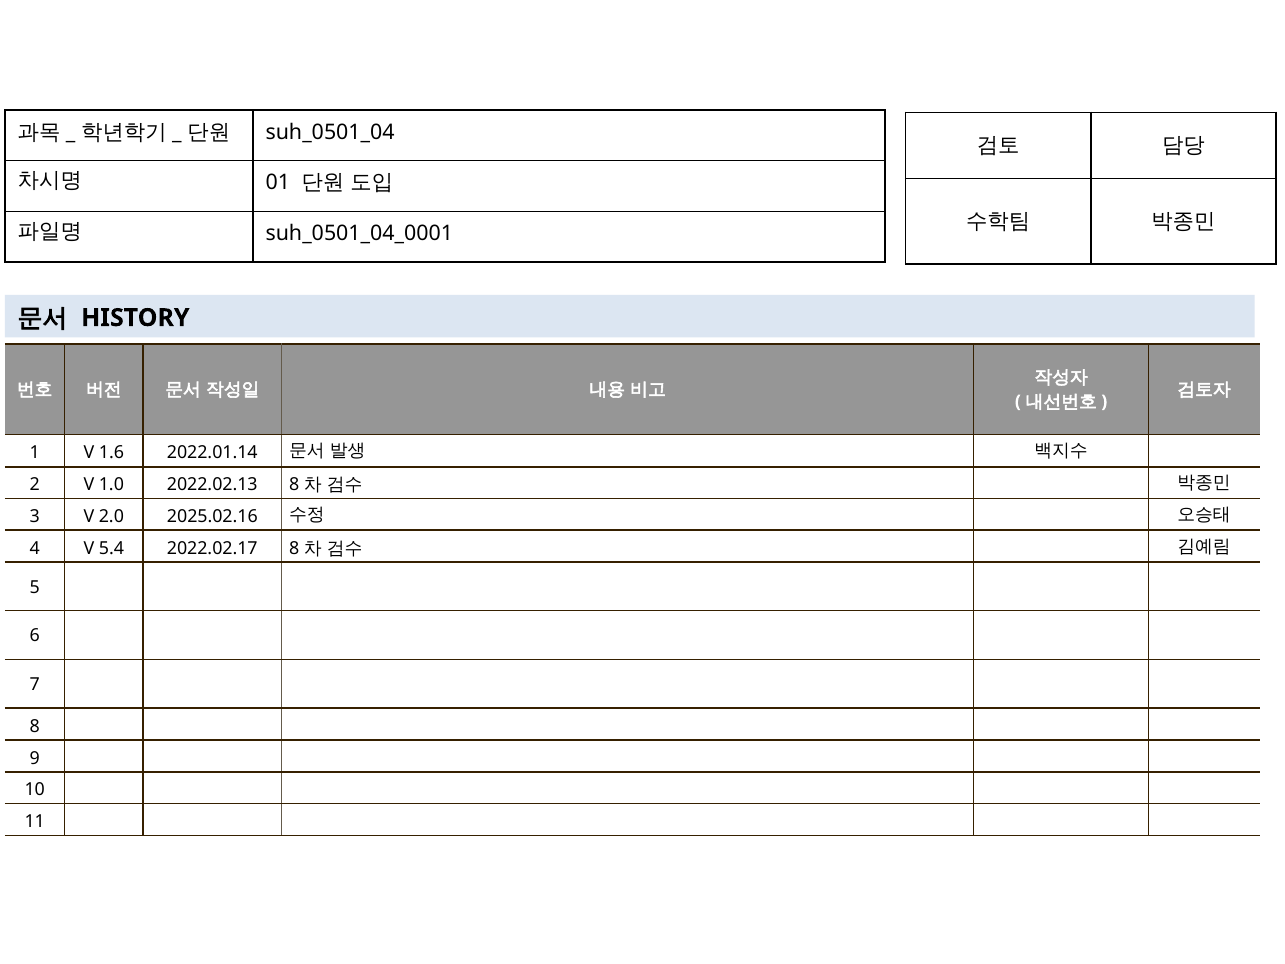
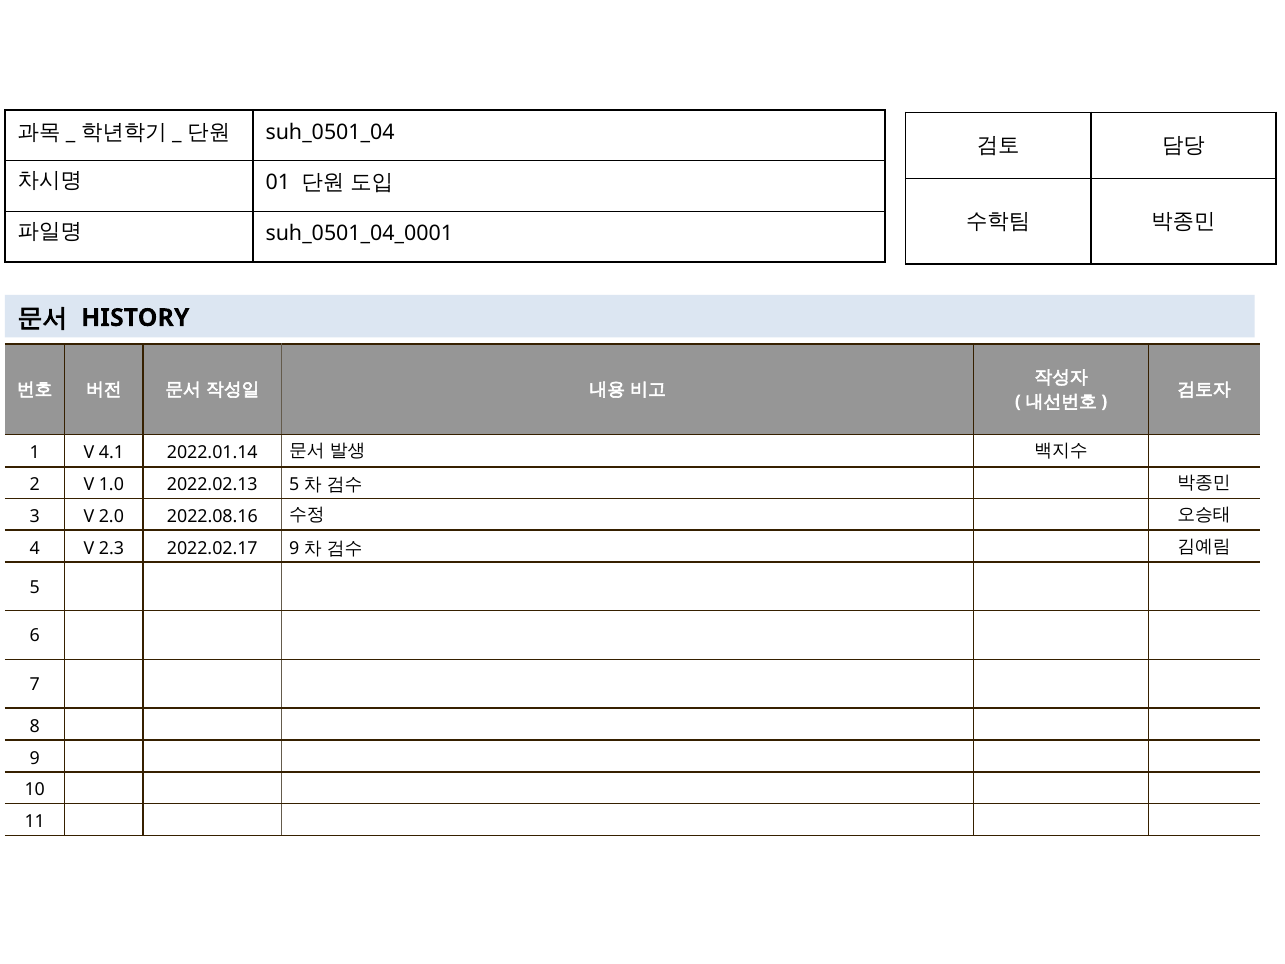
1.6: 1.6 -> 4.1
2022.02.13 8: 8 -> 5
2025.02.16: 2025.02.16 -> 2022.08.16
5.4: 5.4 -> 2.3
2022.02.17 8: 8 -> 9
